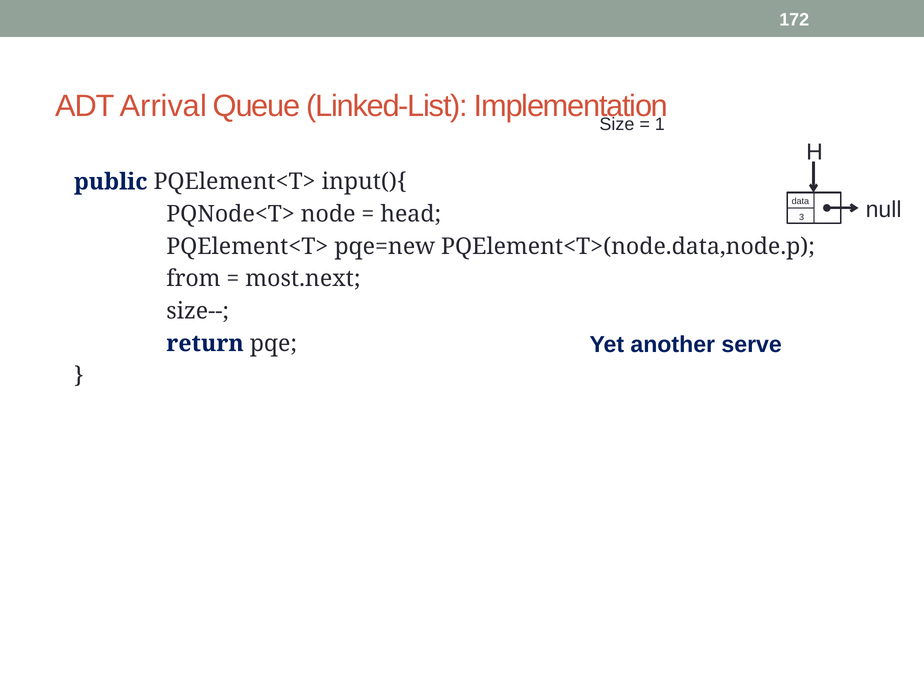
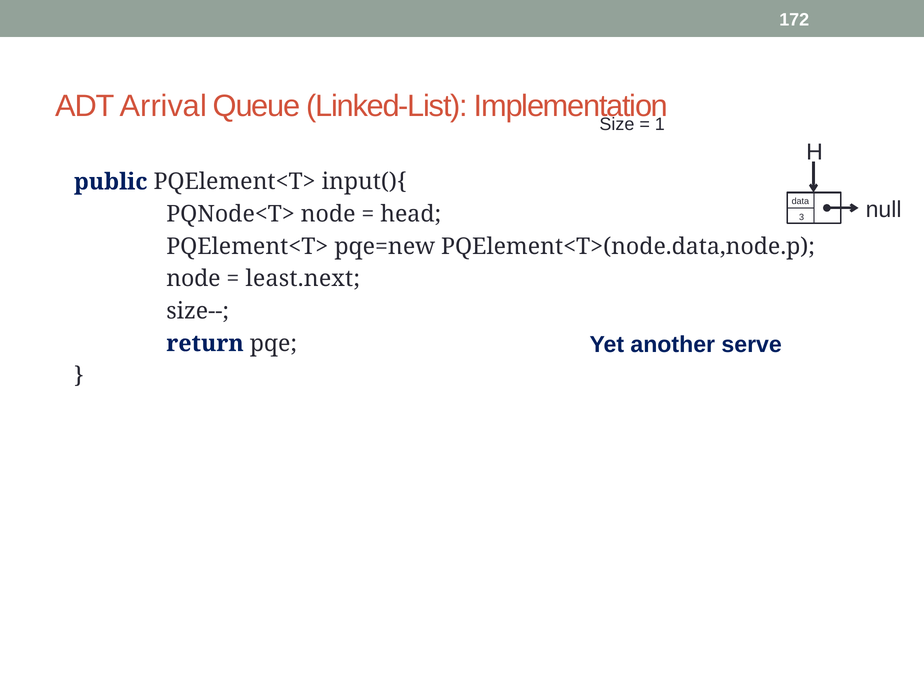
from at (193, 279): from -> node
most.next: most.next -> least.next
